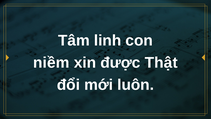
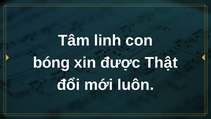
niềm: niềm -> bóng
